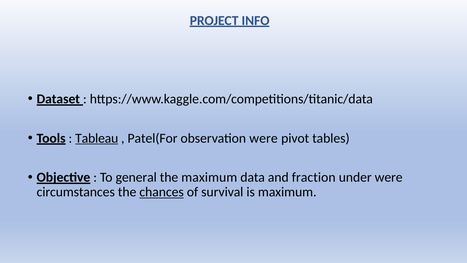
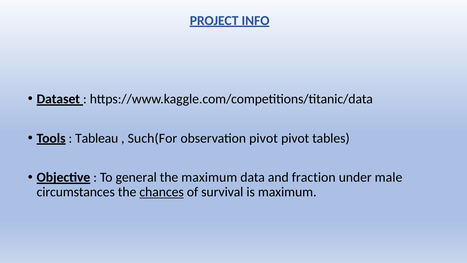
Tableau underline: present -> none
Patel(For: Patel(For -> Such(For
observation were: were -> pivot
under were: were -> male
